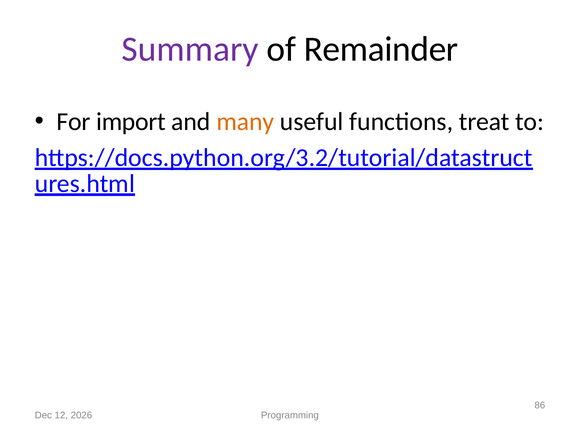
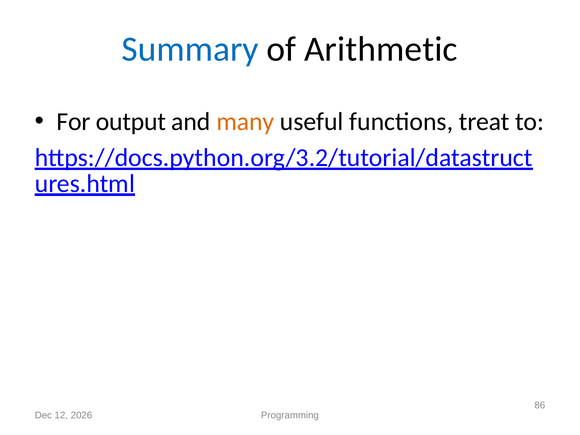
Summary colour: purple -> blue
Remainder: Remainder -> Arithmetic
import: import -> output
